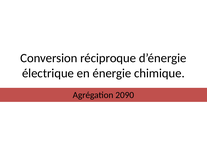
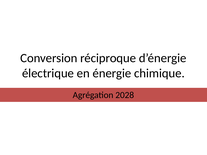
2090: 2090 -> 2028
